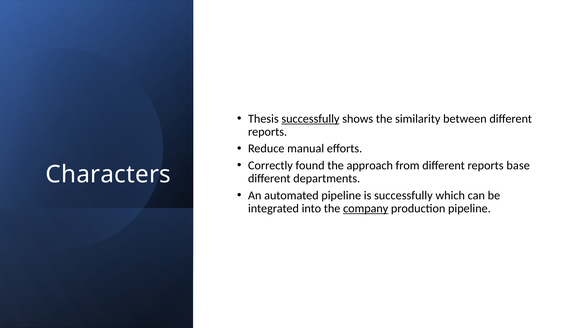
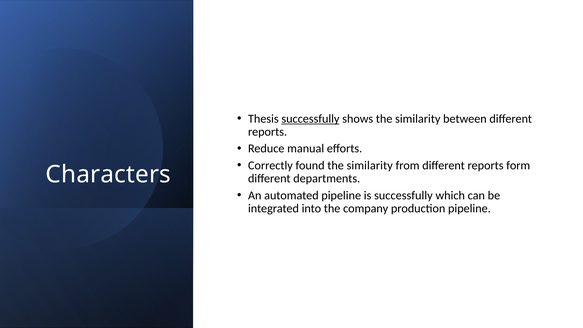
found the approach: approach -> similarity
base: base -> form
company underline: present -> none
